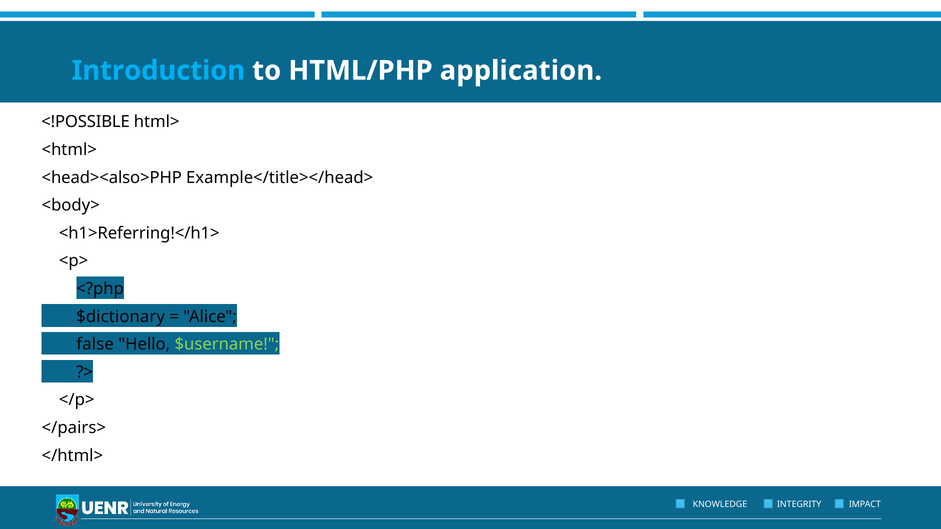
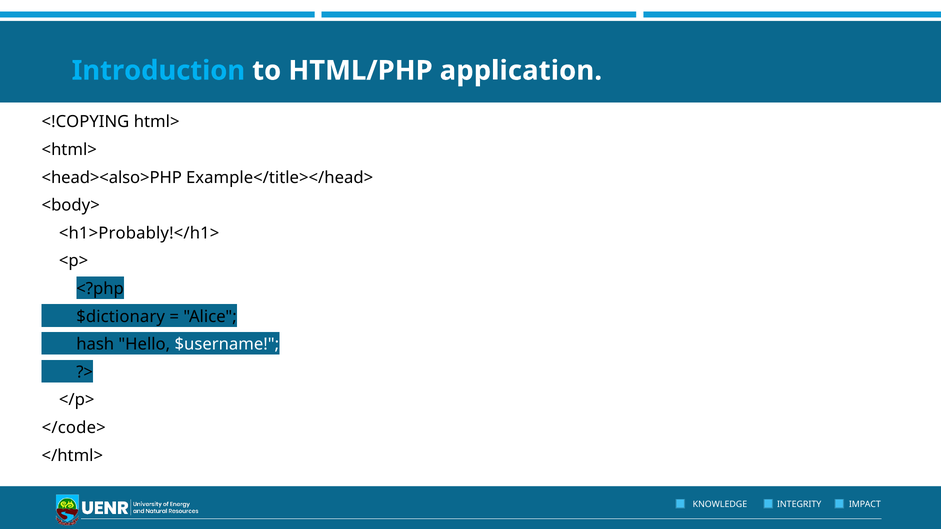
<!POSSIBLE: <!POSSIBLE -> <!COPYING
<h1>Referring!</h1>: <h1>Referring!</h1> -> <h1>Probably!</h1>
false: false -> hash
$username colour: light green -> white
</pairs>: </pairs> -> </code>
